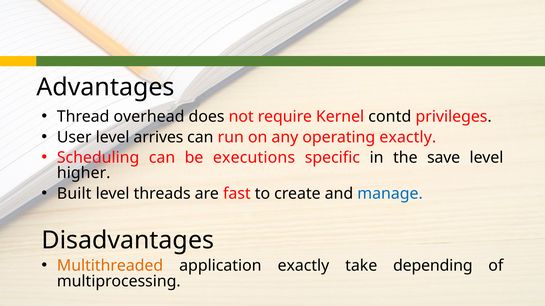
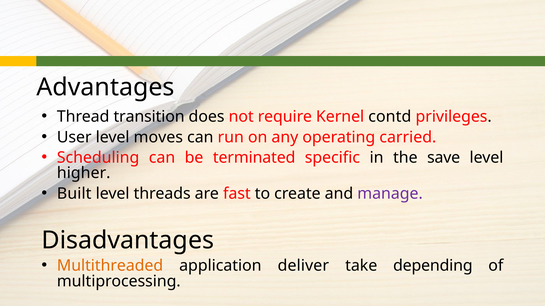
overhead: overhead -> transition
arrives: arrives -> moves
operating exactly: exactly -> carried
executions: executions -> terminated
manage colour: blue -> purple
application exactly: exactly -> deliver
